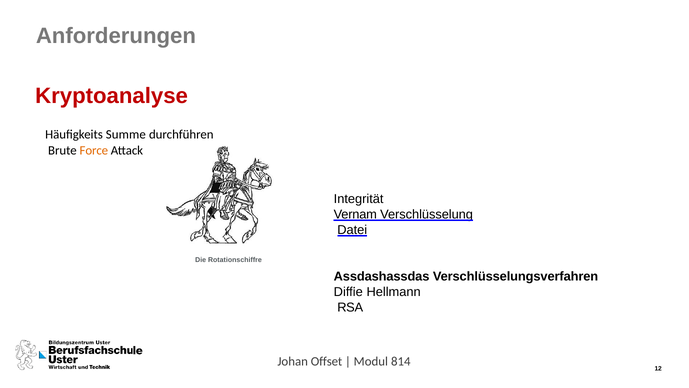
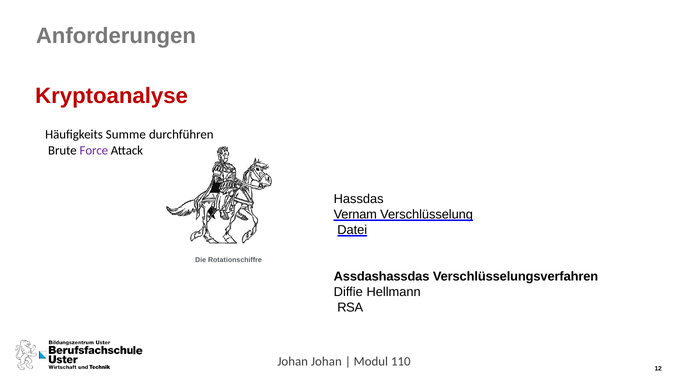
Force colour: orange -> purple
Integrität: Integrität -> Hassdas
Johan Offset: Offset -> Johan
814: 814 -> 110
